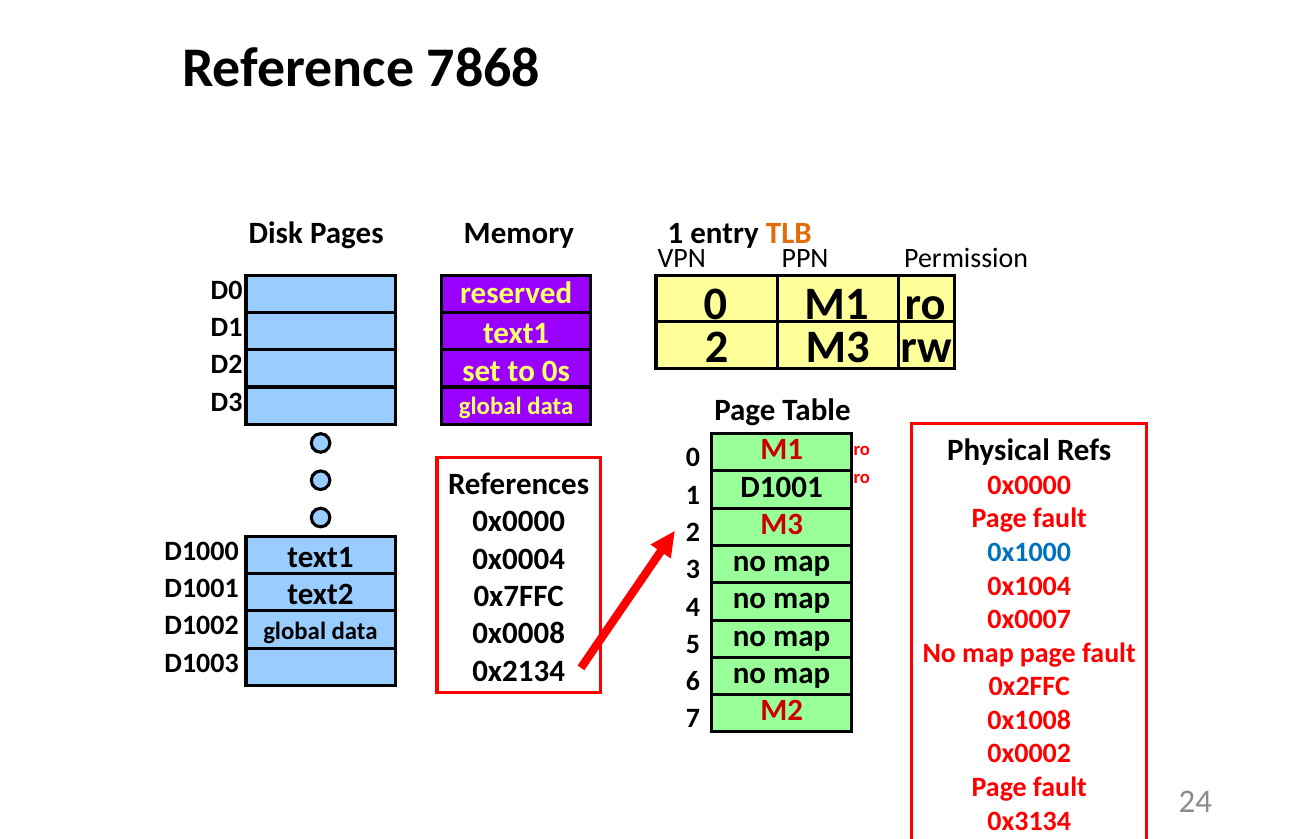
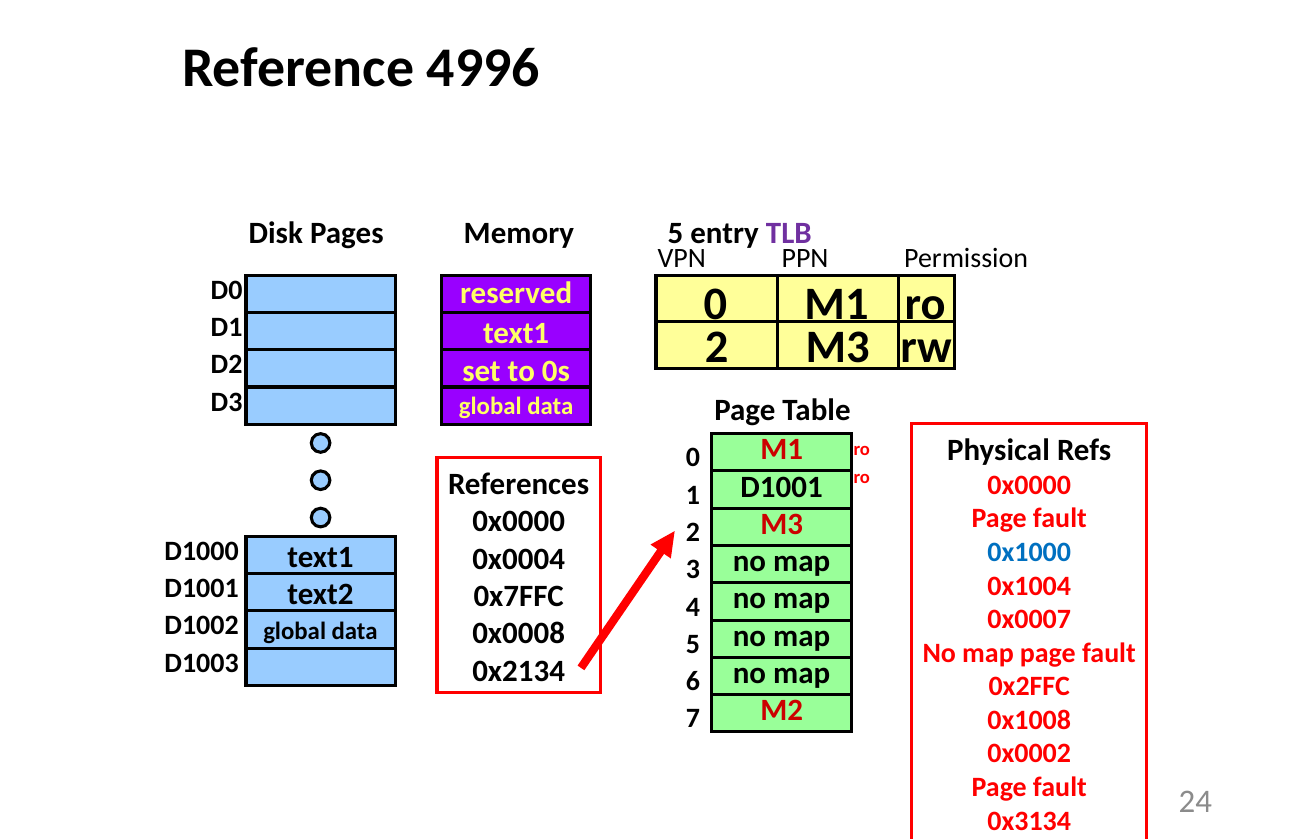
7868: 7868 -> 4996
Pages 1: 1 -> 5
TLB colour: orange -> purple
